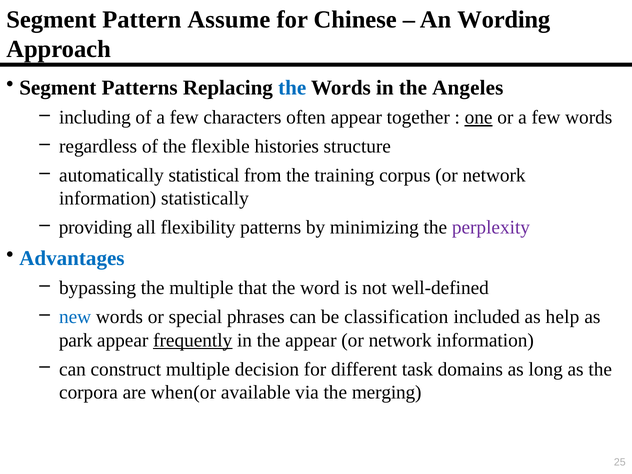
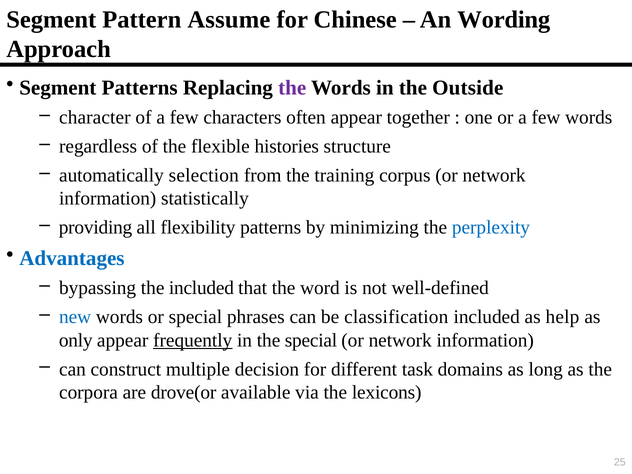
the at (292, 88) colour: blue -> purple
Angeles: Angeles -> Outside
including: including -> character
one underline: present -> none
statistical: statistical -> selection
perplexity colour: purple -> blue
the multiple: multiple -> included
park: park -> only
the appear: appear -> special
when(or: when(or -> drove(or
merging: merging -> lexicons
